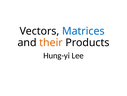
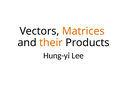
Matrices colour: blue -> orange
